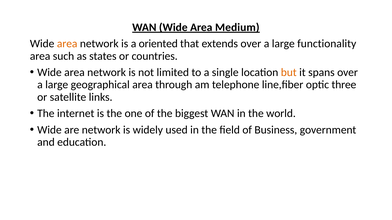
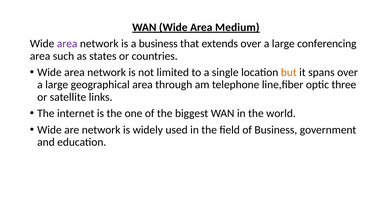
area at (67, 44) colour: orange -> purple
a oriented: oriented -> business
functionality: functionality -> conferencing
